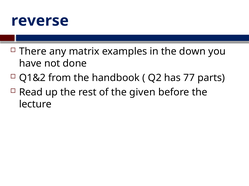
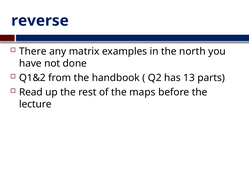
down: down -> north
77: 77 -> 13
given: given -> maps
